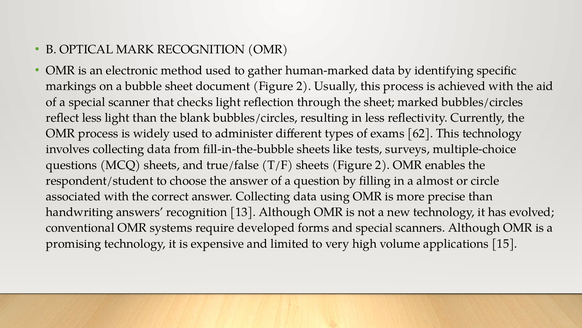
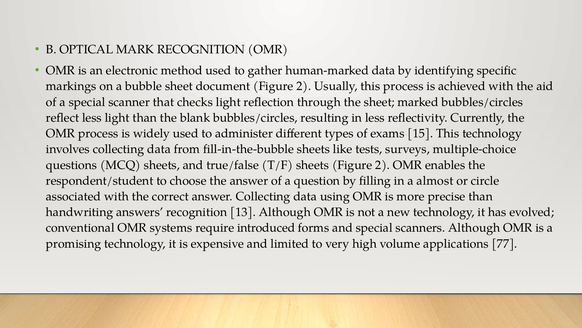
62: 62 -> 15
developed: developed -> introduced
15: 15 -> 77
